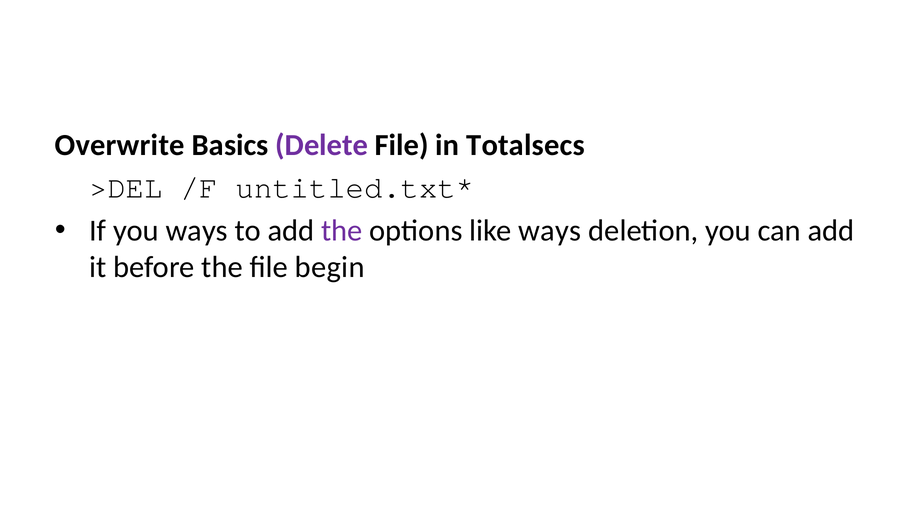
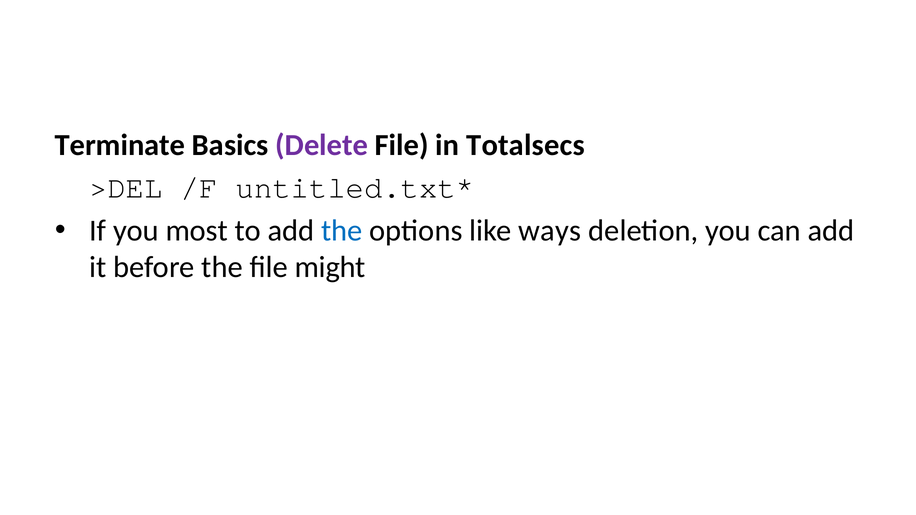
Overwrite: Overwrite -> Terminate
you ways: ways -> most
the at (342, 231) colour: purple -> blue
begin: begin -> might
